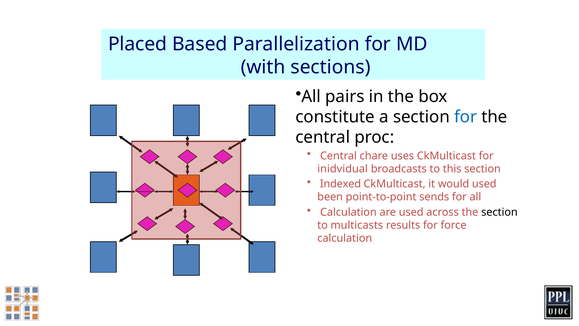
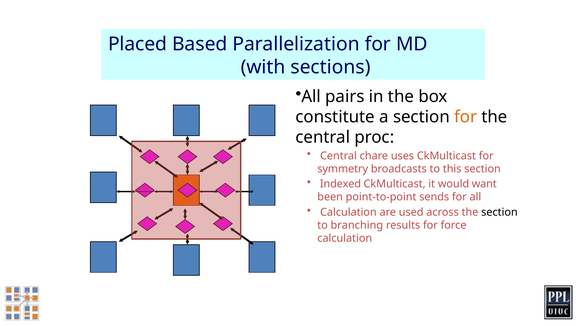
for at (466, 117) colour: blue -> orange
inidvidual: inidvidual -> symmetry
would used: used -> want
multicasts: multicasts -> branching
